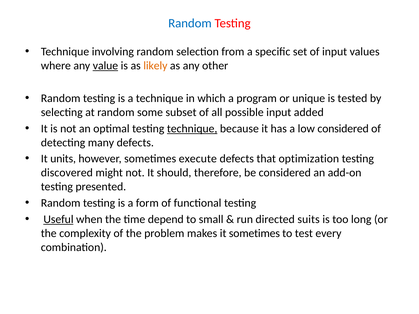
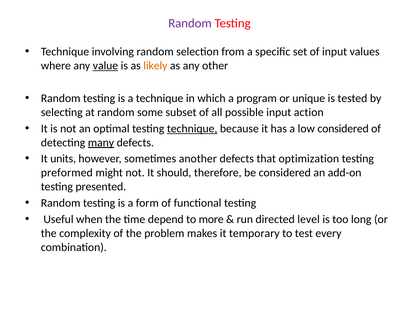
Random at (190, 23) colour: blue -> purple
added: added -> action
many underline: none -> present
execute: execute -> another
discovered: discovered -> preformed
Useful underline: present -> none
small: small -> more
suits: suits -> level
it sometimes: sometimes -> temporary
